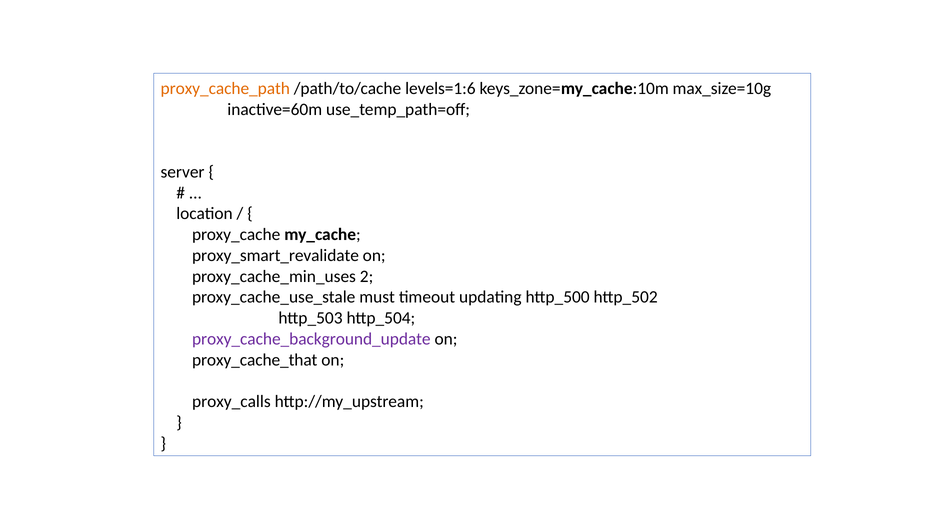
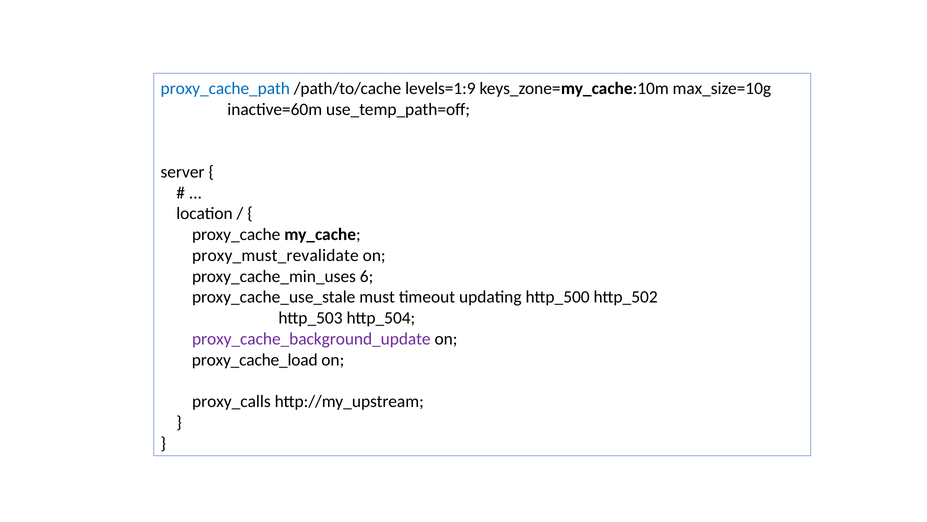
proxy_cache_path colour: orange -> blue
levels=1:6: levels=1:6 -> levels=1:9
proxy_smart_revalidate: proxy_smart_revalidate -> proxy_must_revalidate
2: 2 -> 6
proxy_cache_that: proxy_cache_that -> proxy_cache_load
